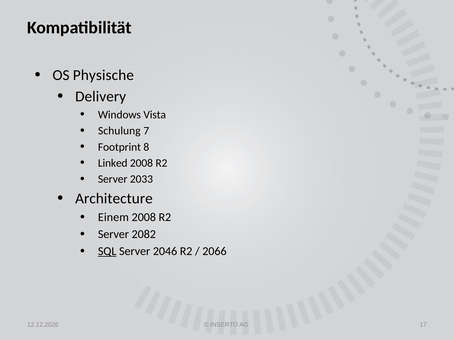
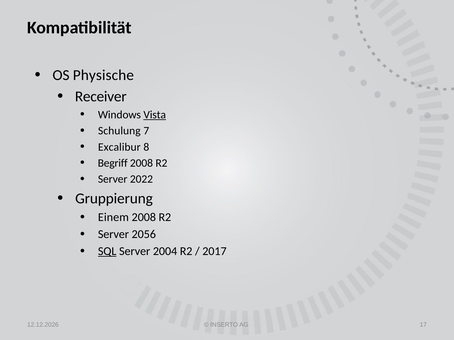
Delivery: Delivery -> Receiver
Vista underline: none -> present
Footprint: Footprint -> Excalibur
Linked: Linked -> Begriff
2033: 2033 -> 2022
Architecture: Architecture -> Gruppierung
2082: 2082 -> 2056
2046: 2046 -> 2004
2066: 2066 -> 2017
